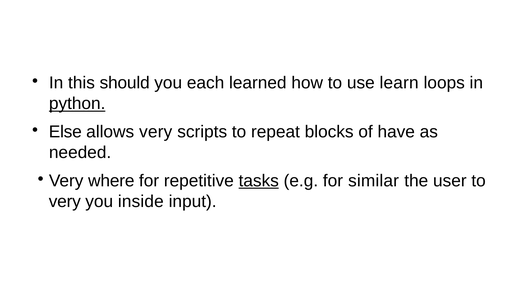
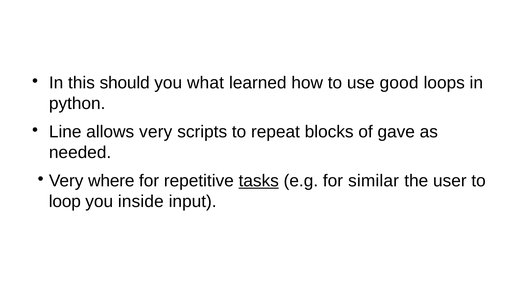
each: each -> what
learn: learn -> good
python underline: present -> none
Else: Else -> Line
have: have -> gave
very at (65, 202): very -> loop
